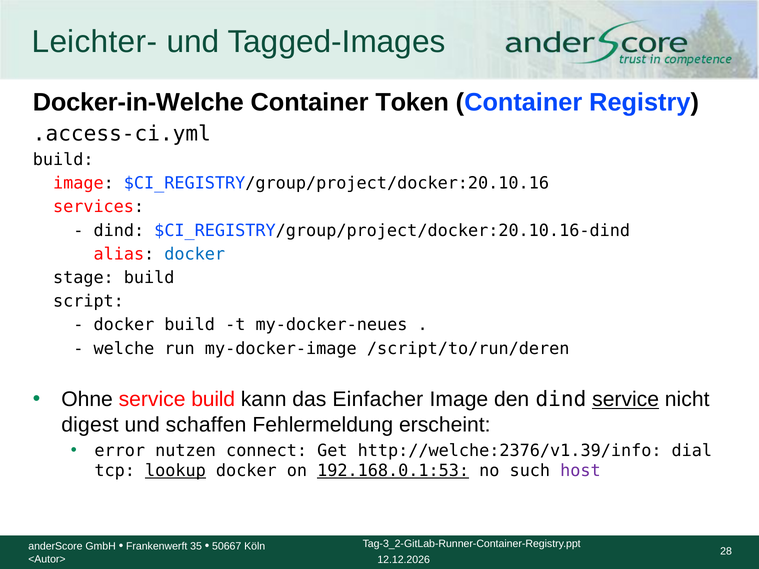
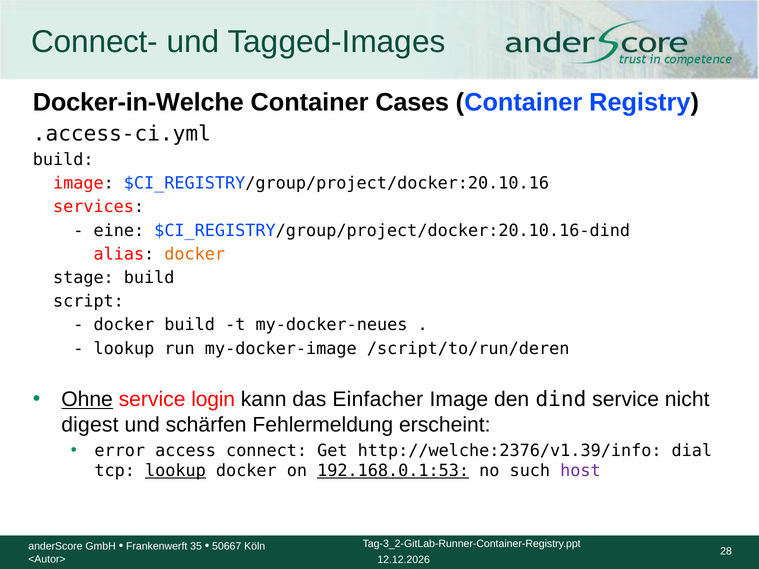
Leichter-: Leichter- -> Connect-
Token: Token -> Cases
dind at (119, 231): dind -> eine
docker at (195, 254) colour: blue -> orange
welche at (124, 349): welche -> lookup
Ohne underline: none -> present
service build: build -> login
service at (626, 400) underline: present -> none
schaffen: schaffen -> schärfen
nutzen: nutzen -> access
